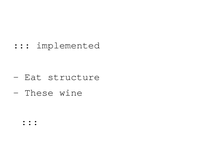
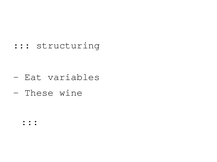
implemented: implemented -> structuring
structure: structure -> variables
